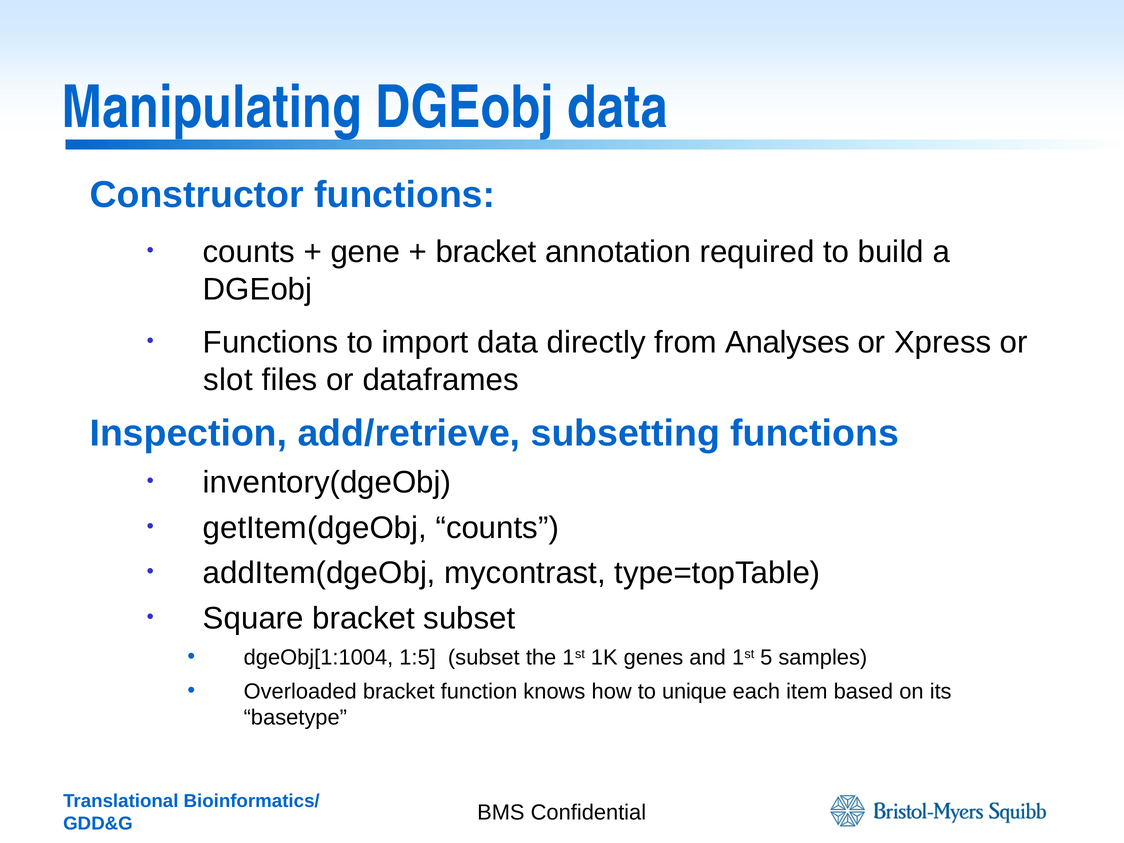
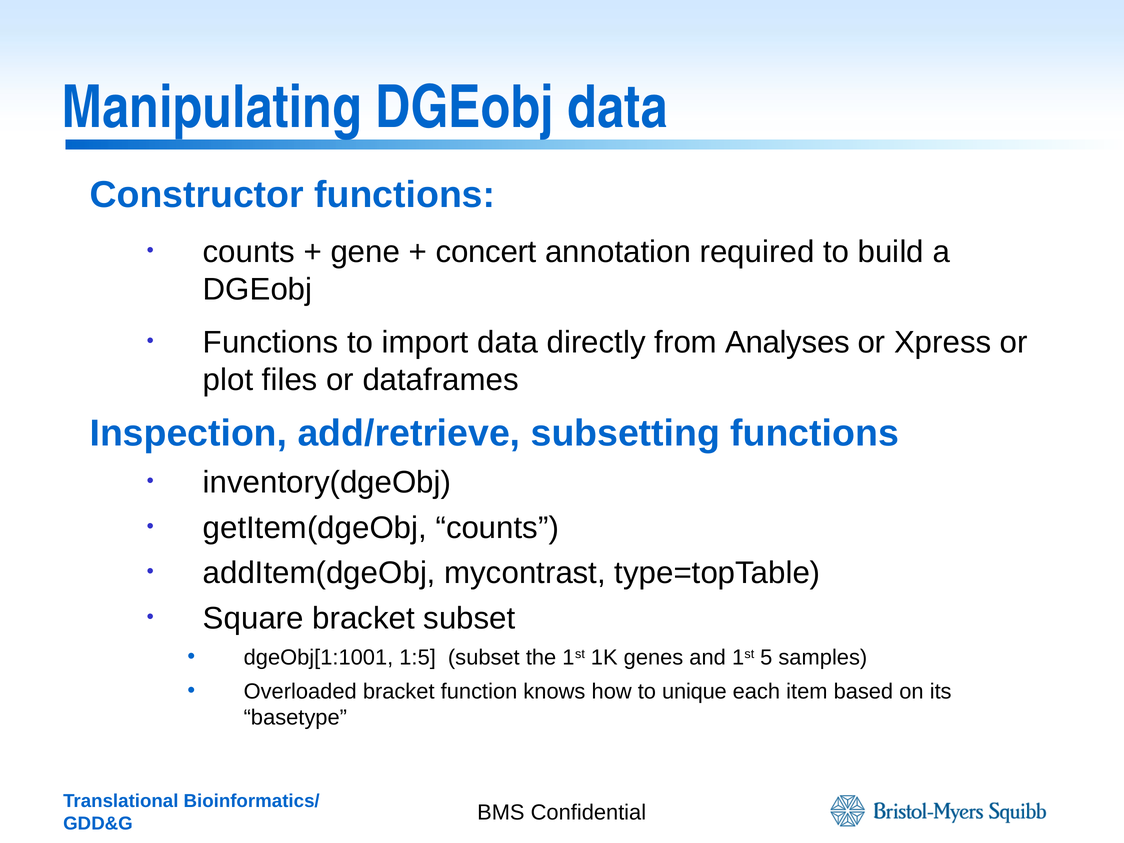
bracket at (486, 252): bracket -> concert
slot: slot -> plot
dgeObj[1:1004: dgeObj[1:1004 -> dgeObj[1:1001
